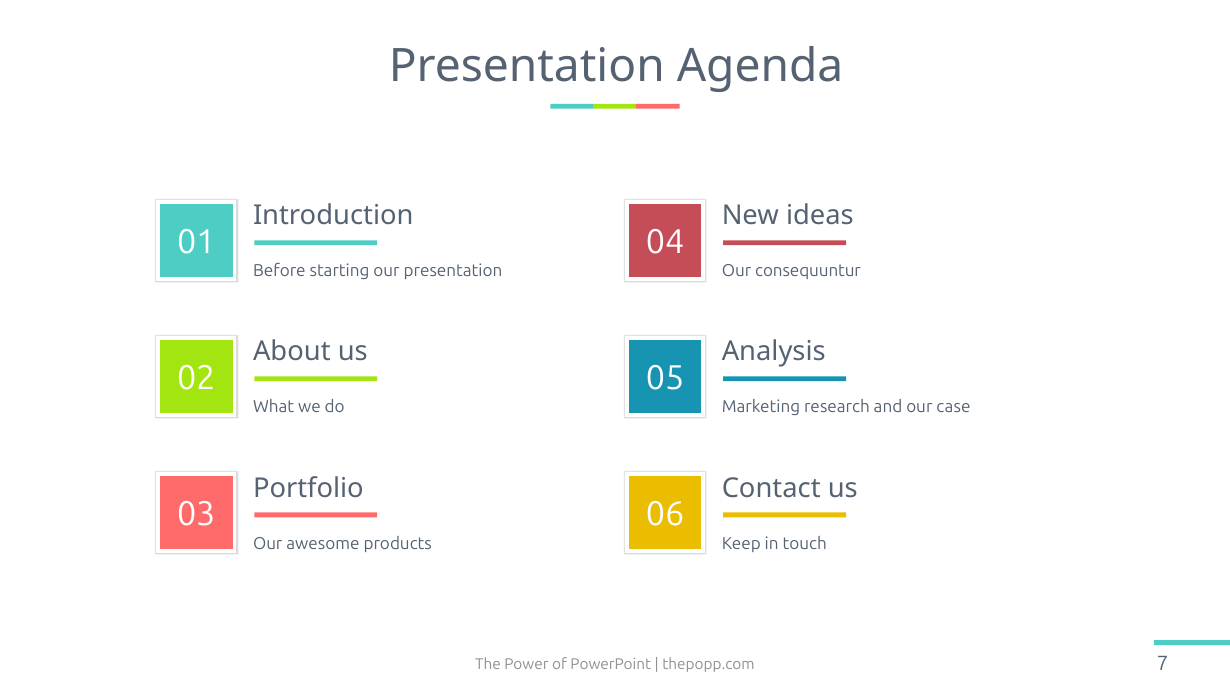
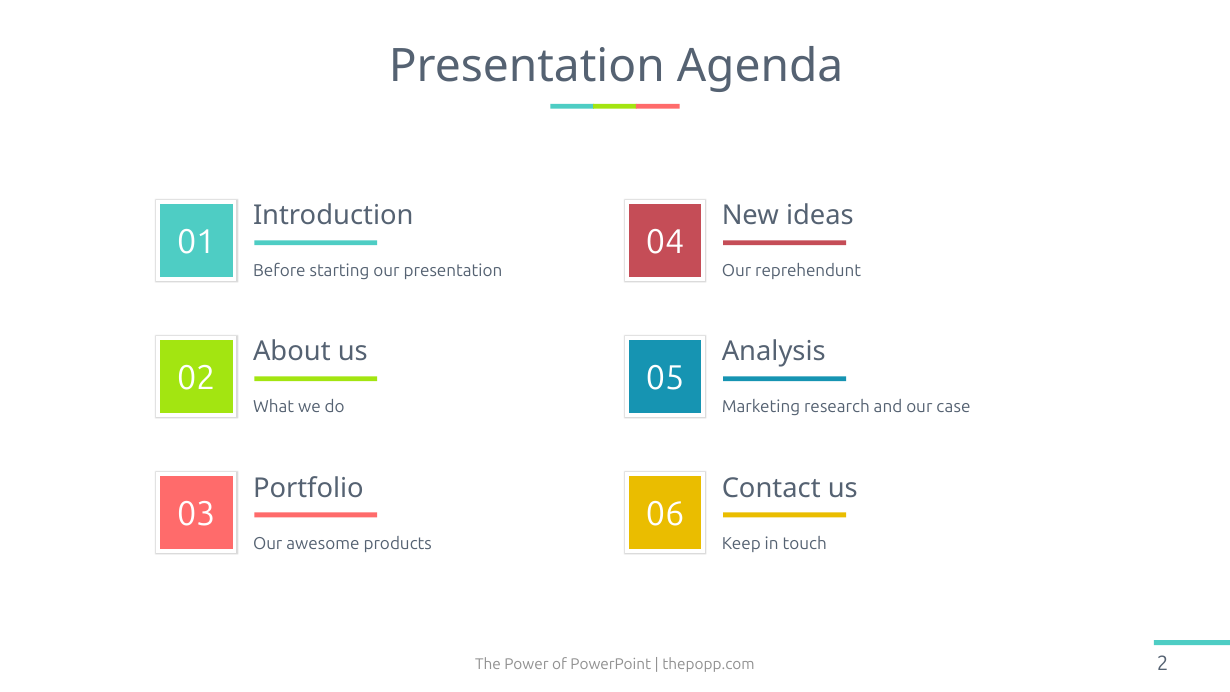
consequuntur: consequuntur -> reprehendunt
7: 7 -> 2
